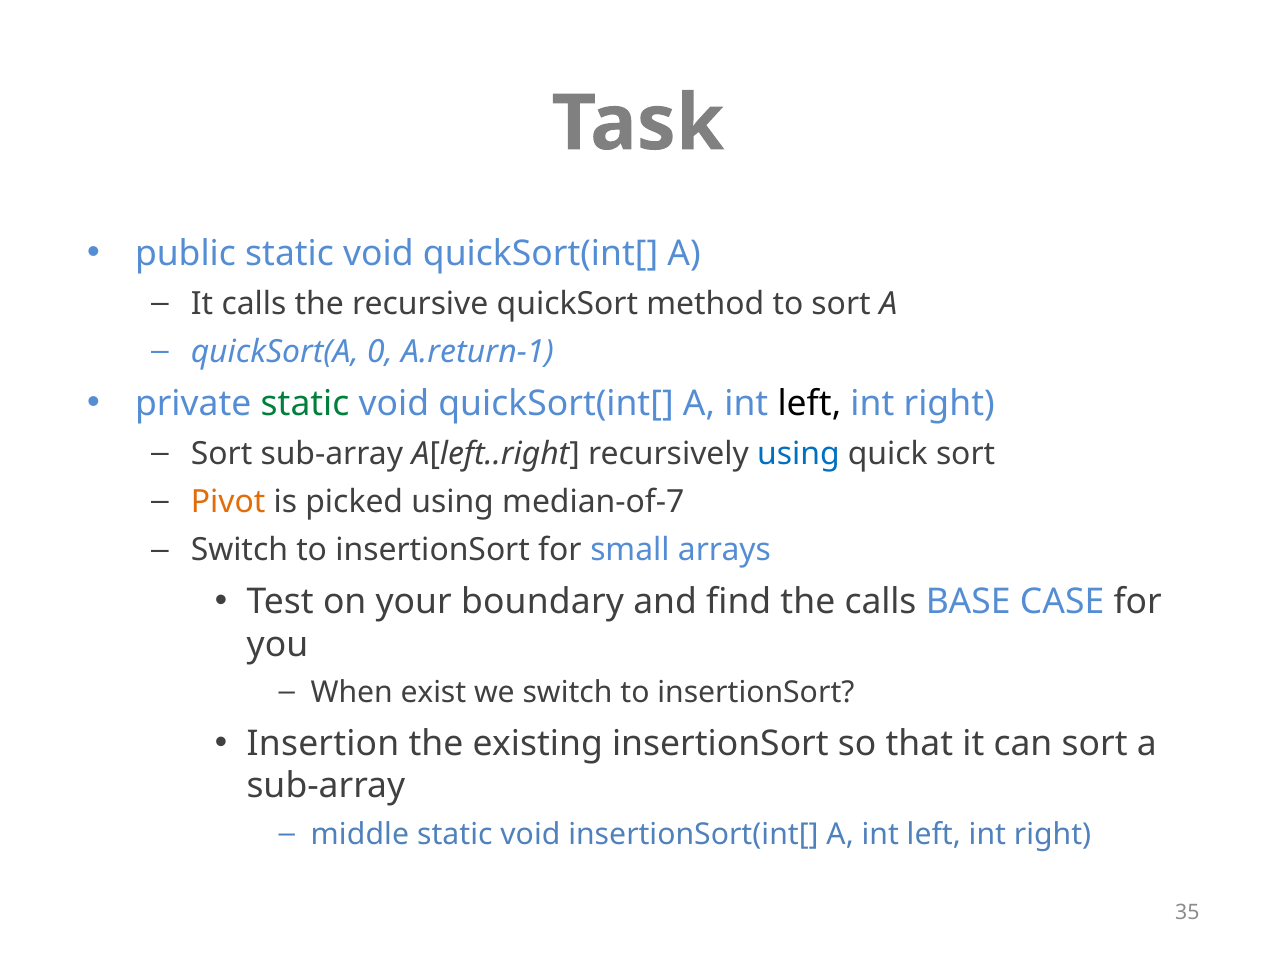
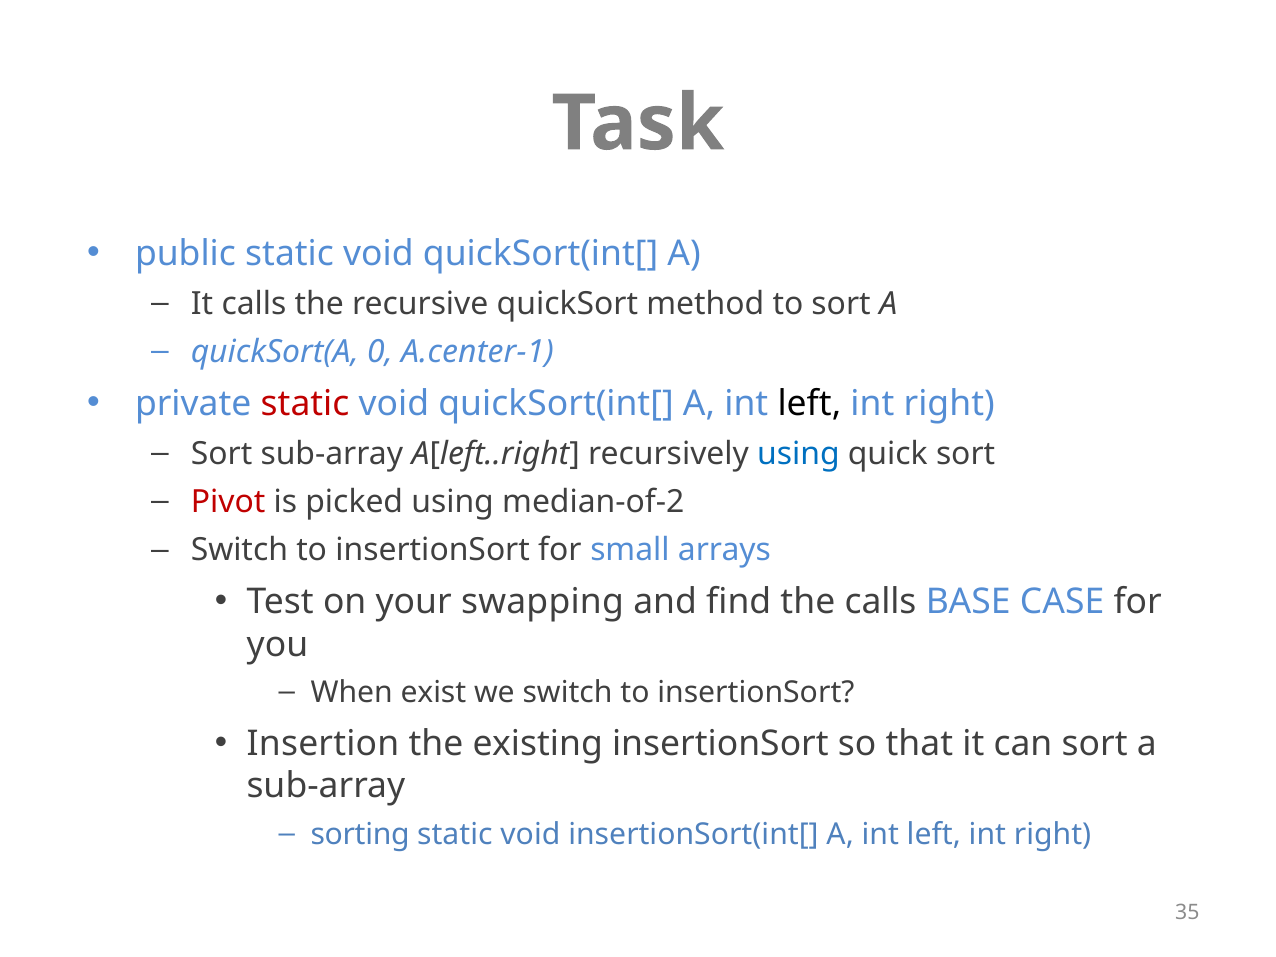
A.return-1: A.return-1 -> A.center-1
static at (305, 404) colour: green -> red
Pivot colour: orange -> red
median-of-7: median-of-7 -> median-of-2
boundary: boundary -> swapping
middle: middle -> sorting
